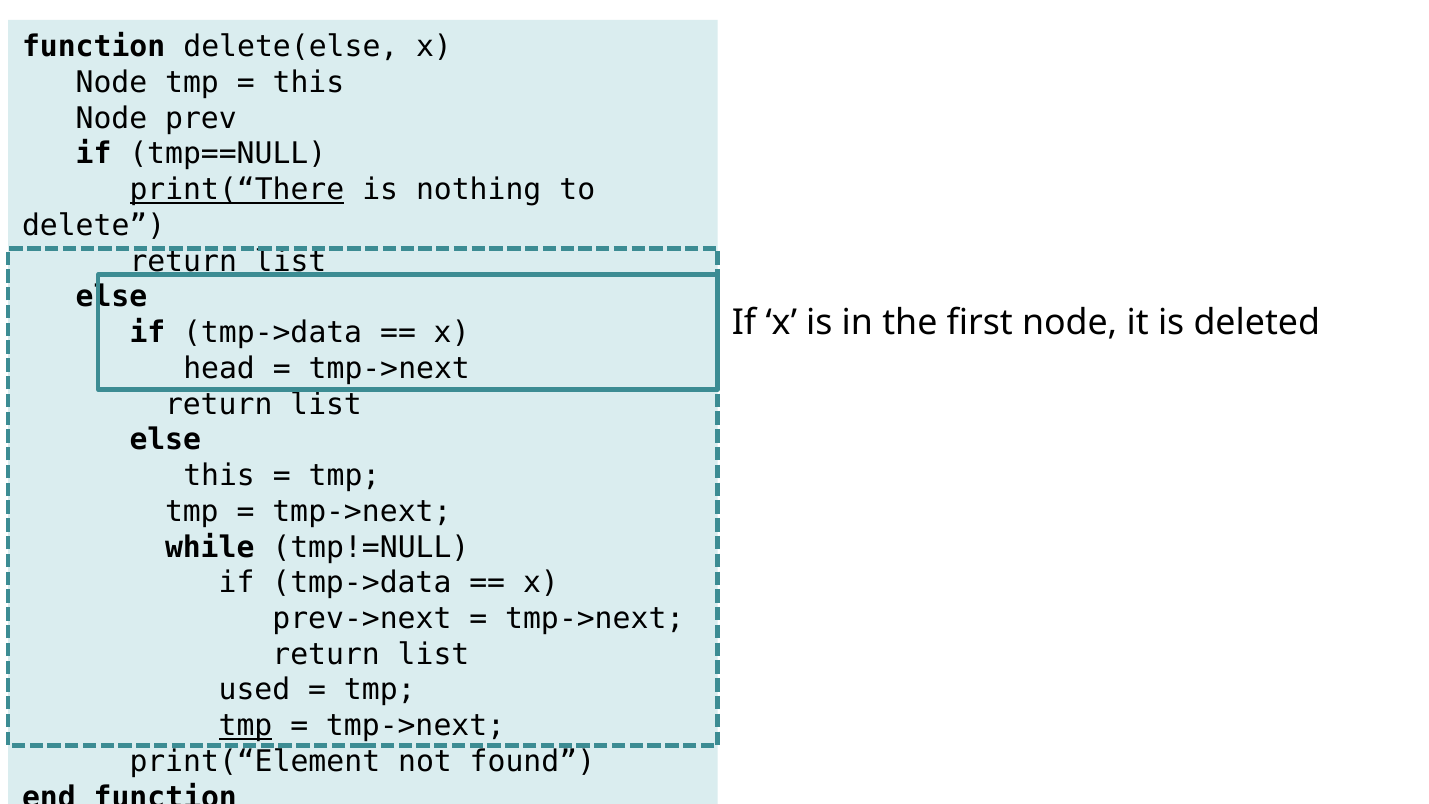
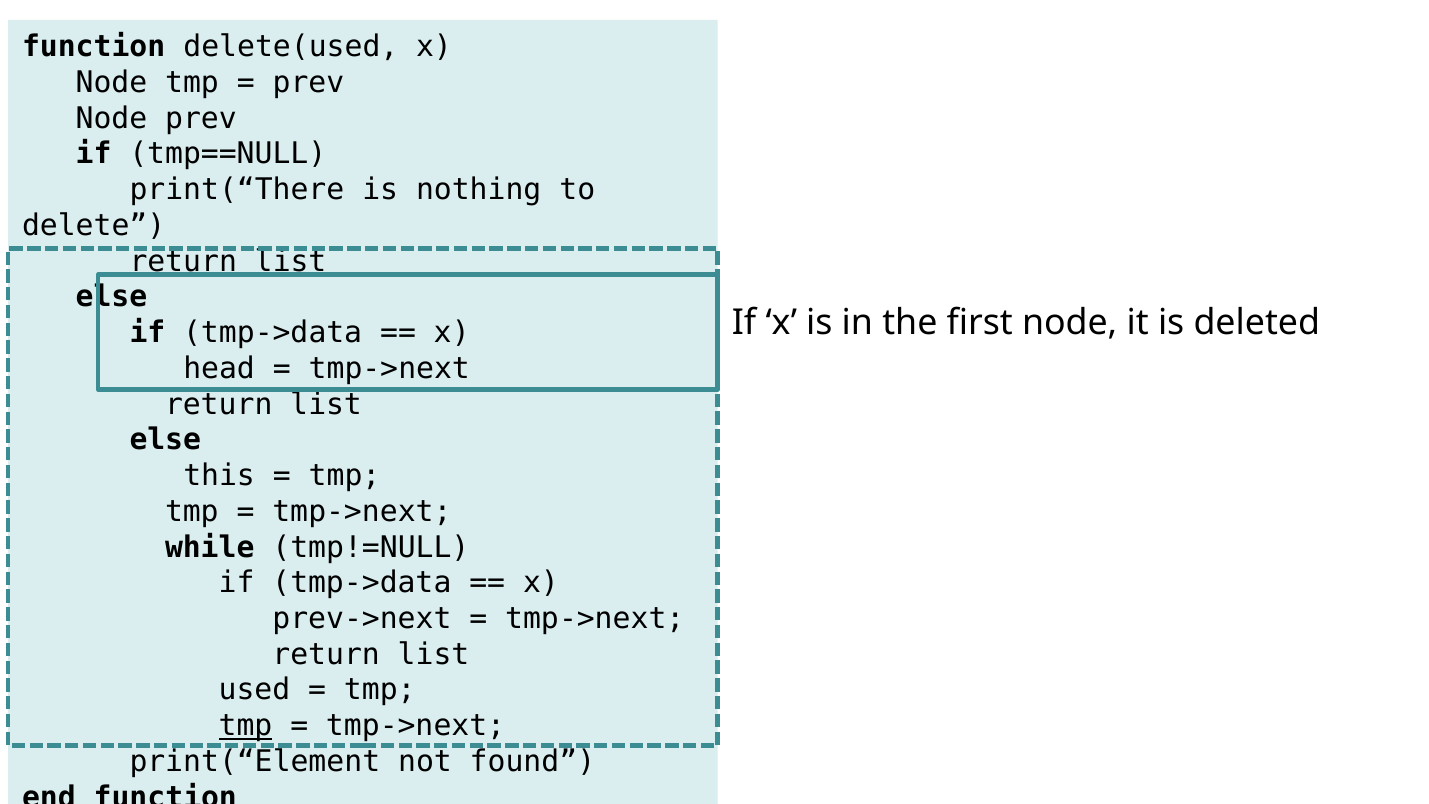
delete(else: delete(else -> delete(used
this at (308, 83): this -> prev
print(“There underline: present -> none
